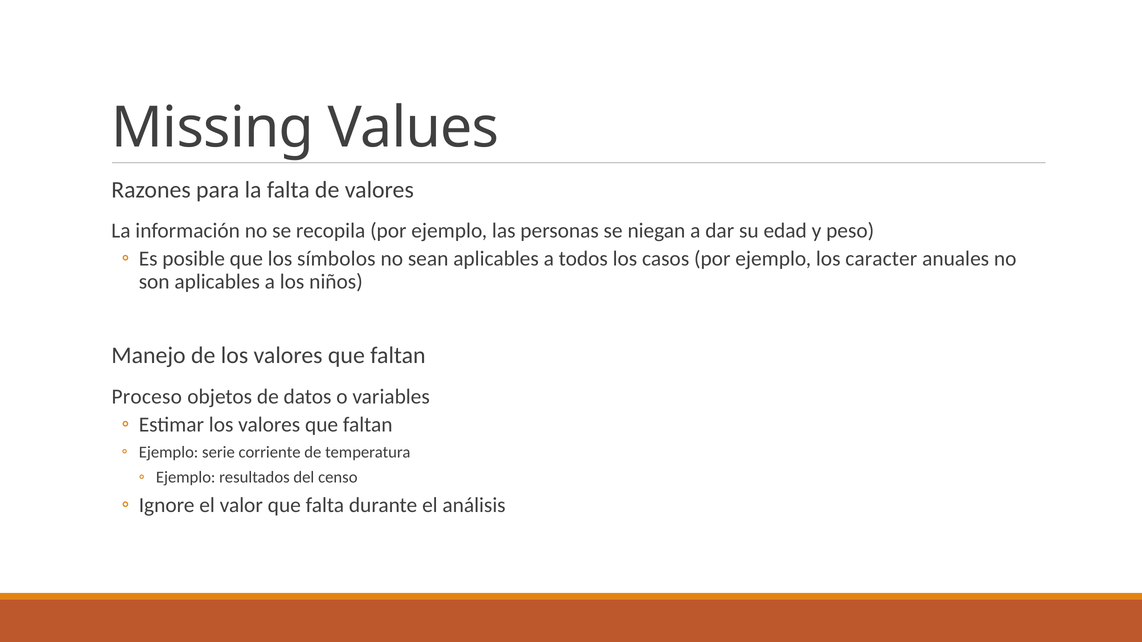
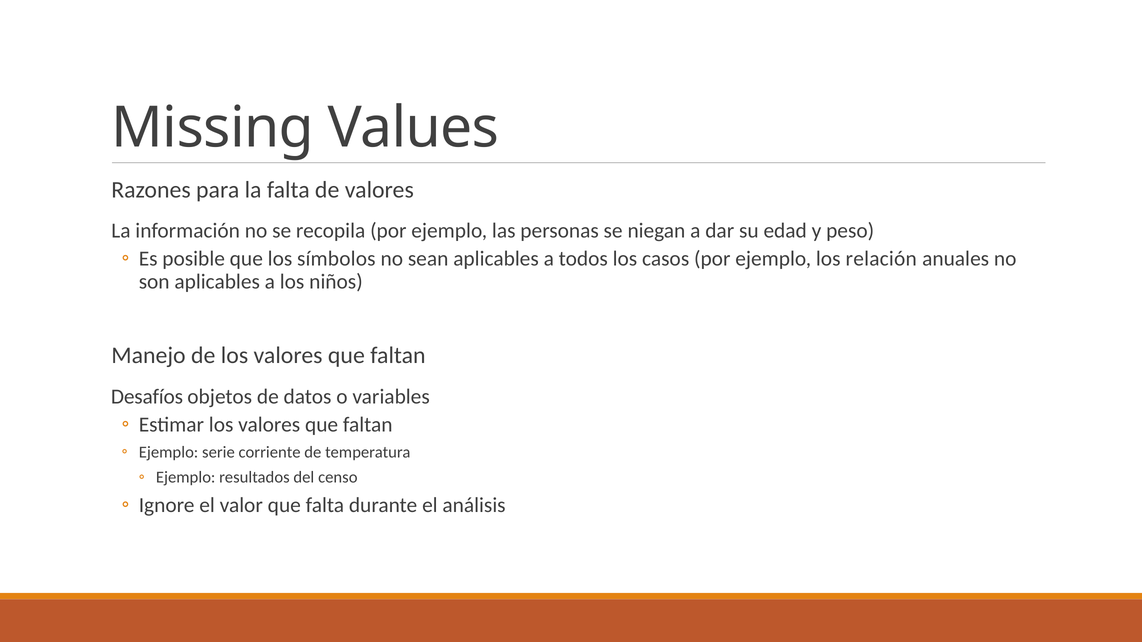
caracter: caracter -> relación
Proceso: Proceso -> Desafíos
